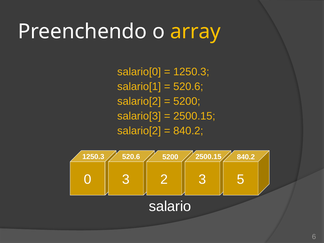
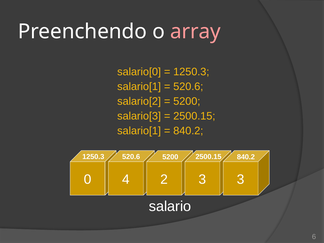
array colour: yellow -> pink
salario[2 at (139, 131): salario[2 -> salario[1
0 3: 3 -> 4
3 5: 5 -> 3
